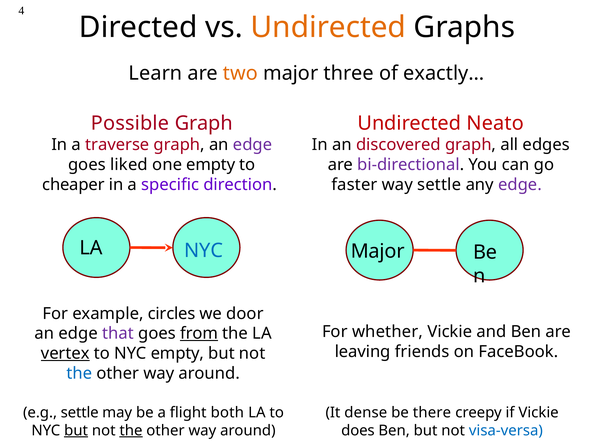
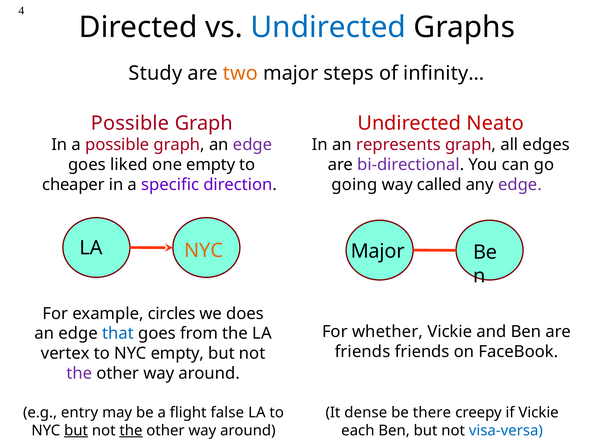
Undirected at (328, 27) colour: orange -> blue
Learn: Learn -> Study
three: three -> steps
exactly…: exactly… -> infinity…
a traverse: traverse -> possible
discovered: discovered -> represents
faster: faster -> going
way settle: settle -> called
NYC at (204, 251) colour: blue -> orange
door: door -> does
that colour: purple -> blue
from underline: present -> none
leaving at (363, 352): leaving -> friends
vertex underline: present -> none
the at (79, 374) colour: blue -> purple
e.g settle: settle -> entry
both: both -> false
does: does -> each
